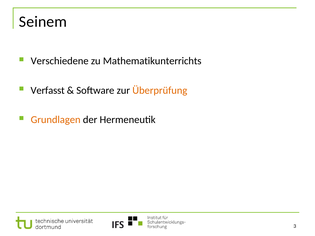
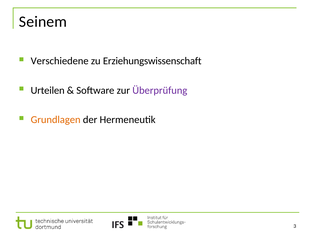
Mathematikunterrichts: Mathematikunterrichts -> Erziehungswissenschaft
Verfasst: Verfasst -> Urteilen
Überprüfung colour: orange -> purple
